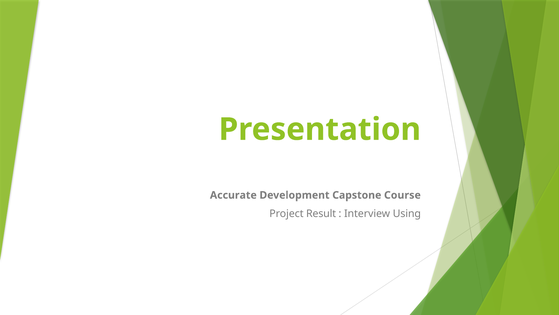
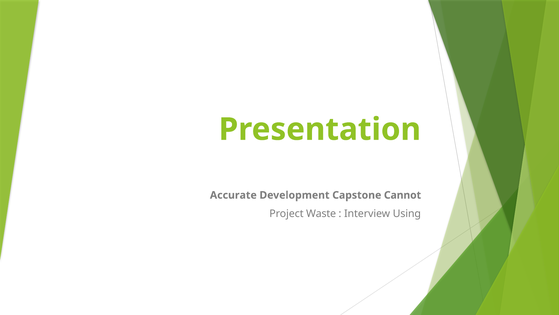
Course: Course -> Cannot
Result: Result -> Waste
